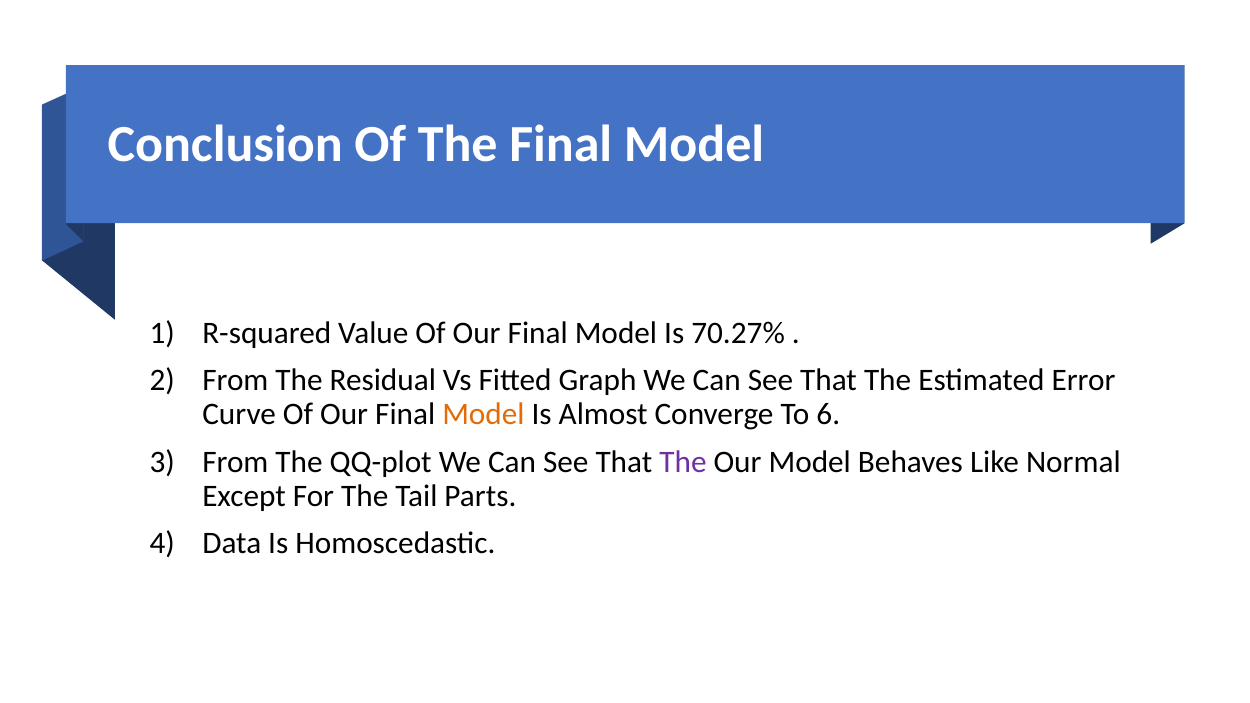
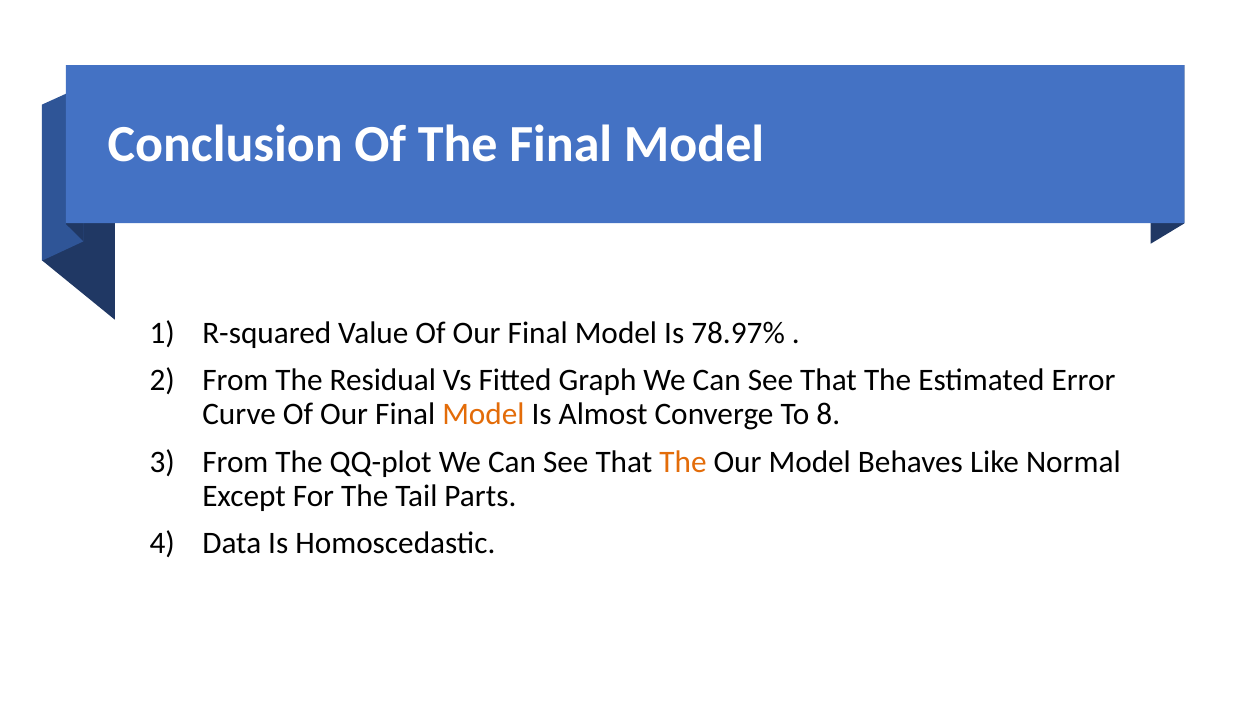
70.27%: 70.27% -> 78.97%
6: 6 -> 8
The at (683, 462) colour: purple -> orange
